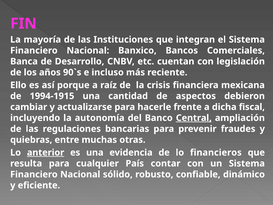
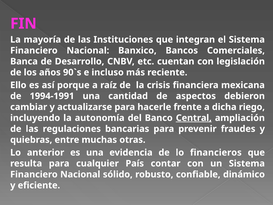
1994-1915: 1994-1915 -> 1994-1991
fiscal: fiscal -> riego
anterior underline: present -> none
